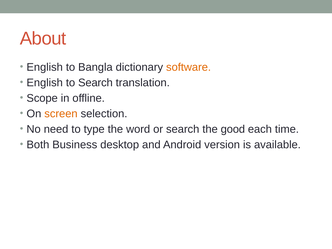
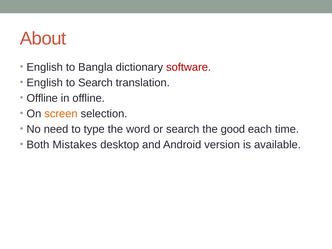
software colour: orange -> red
Scope at (42, 98): Scope -> Offline
Business: Business -> Mistakes
